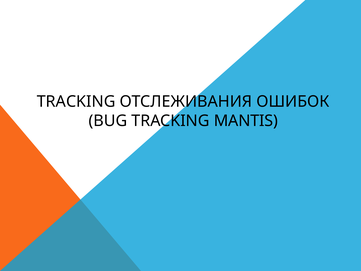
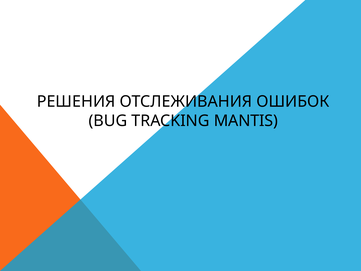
TRACKING at (76, 102): TRACKING -> РЕШЕНИЯ
